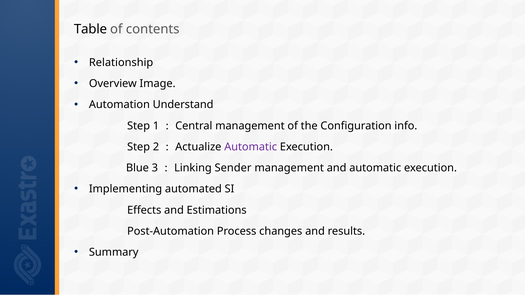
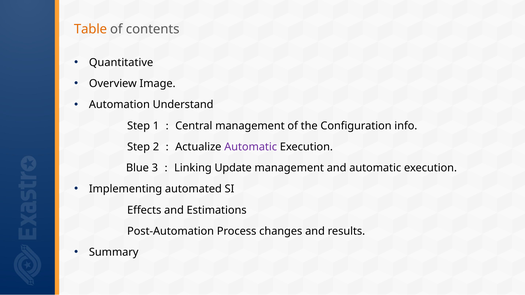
Table colour: black -> orange
Relationship: Relationship -> Quantitative
Sender: Sender -> Update
